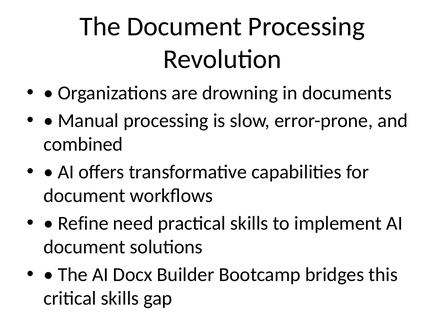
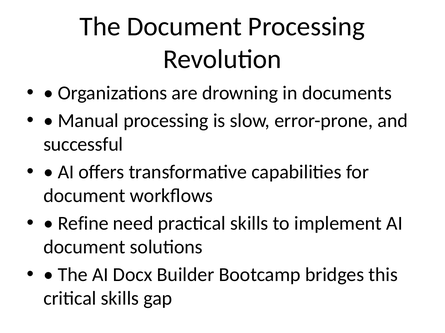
combined: combined -> successful
